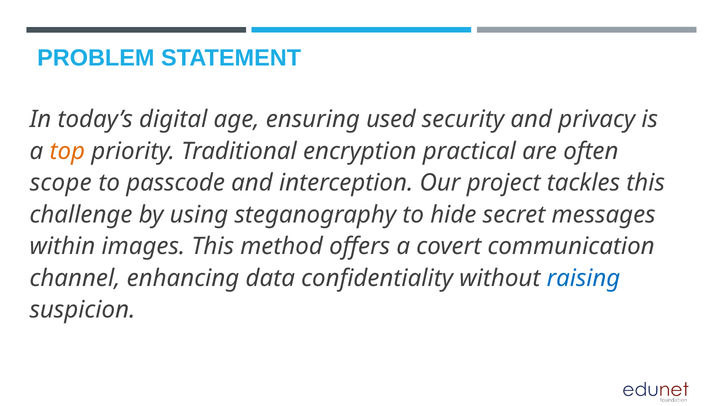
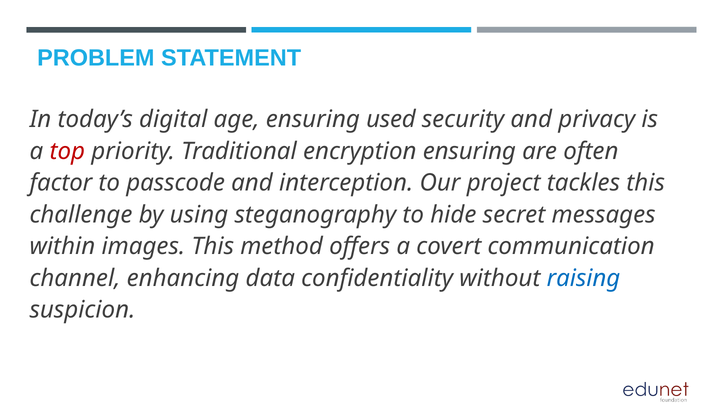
top colour: orange -> red
encryption practical: practical -> ensuring
scope: scope -> factor
